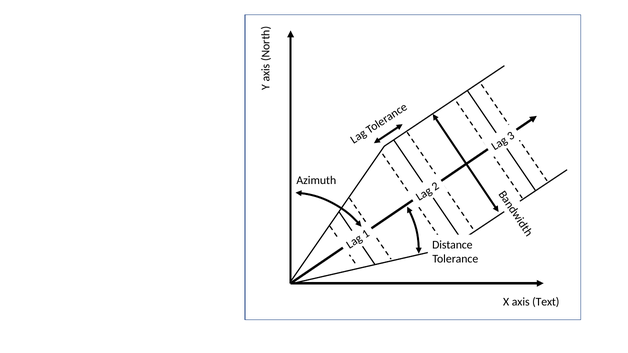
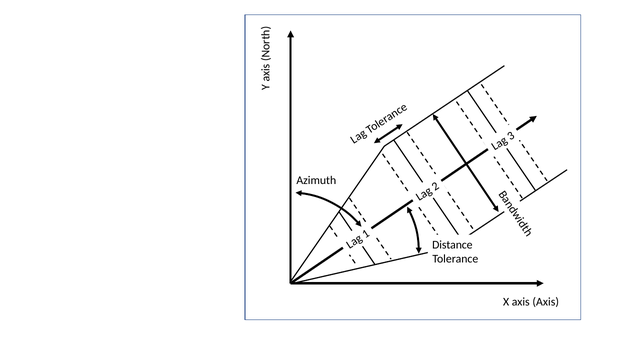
axis Text: Text -> Axis
